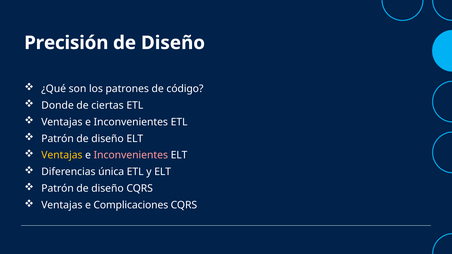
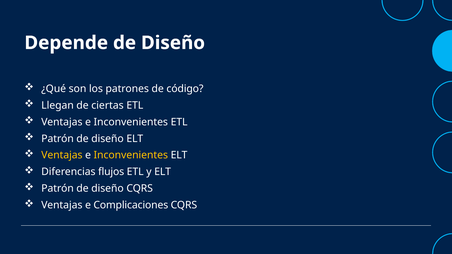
Precisión: Precisión -> Depende
Donde: Donde -> Llegan
Inconvenientes at (131, 155) colour: pink -> yellow
única: única -> flujos
